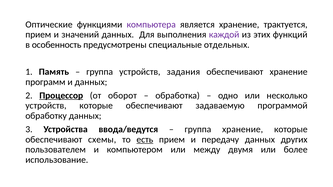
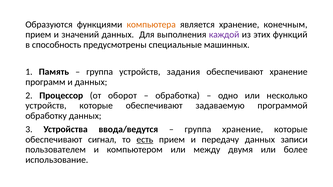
Оптические: Оптические -> Образуются
компьютера colour: purple -> orange
трактуется: трактуется -> конечным
особенность: особенность -> способность
отдельных: отдельных -> машинных
Процессор underline: present -> none
схемы: схемы -> сигнал
других: других -> записи
